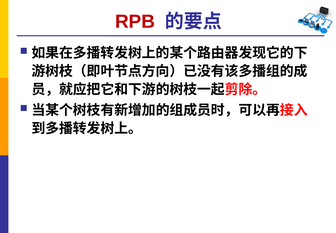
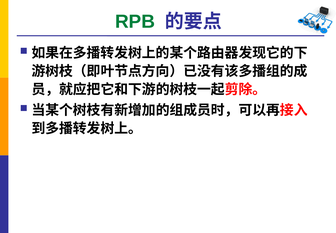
RPB colour: red -> green
